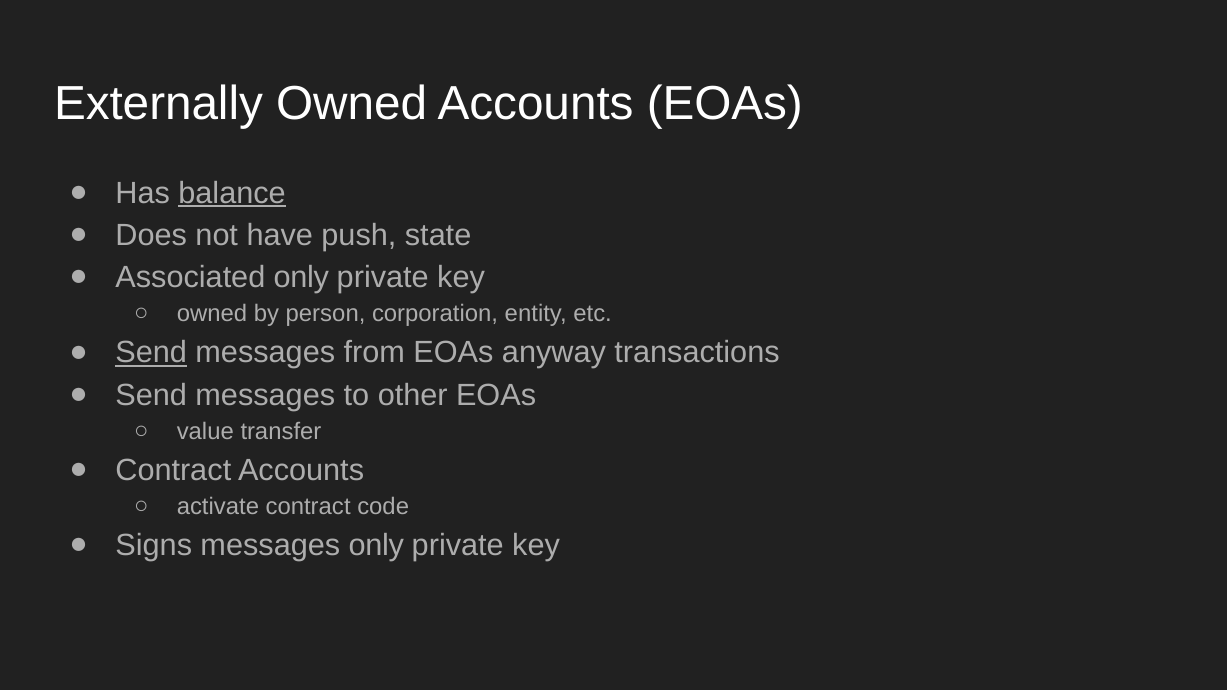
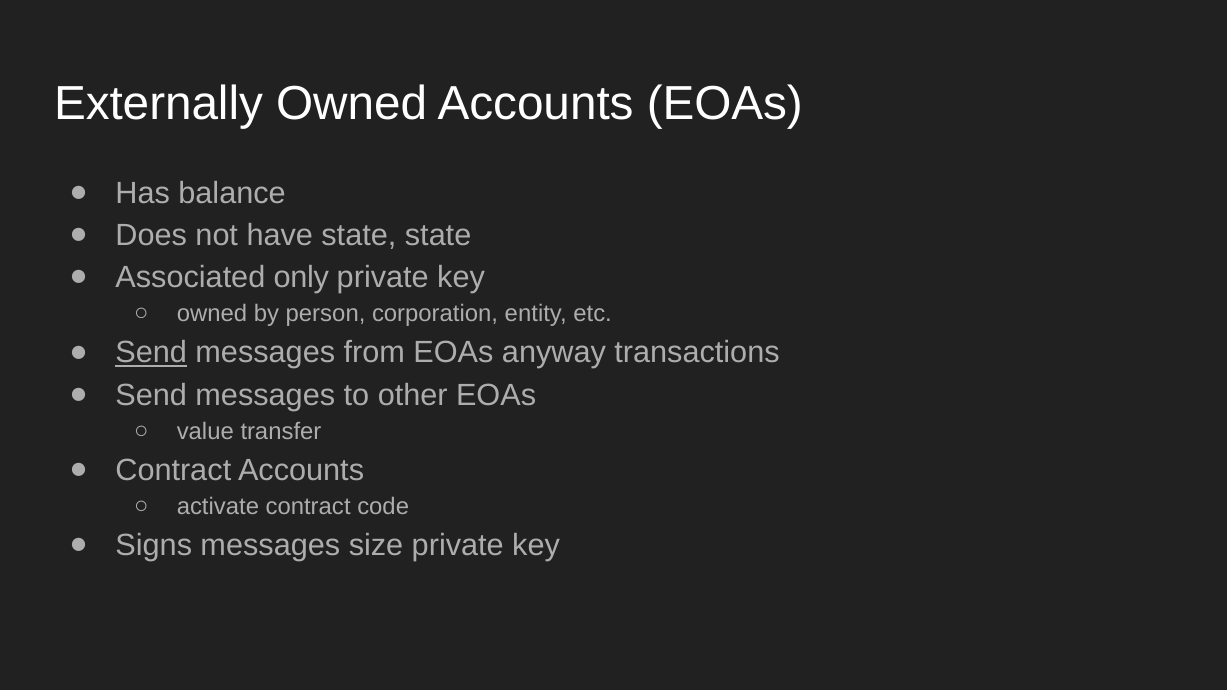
balance underline: present -> none
have push: push -> state
messages only: only -> size
